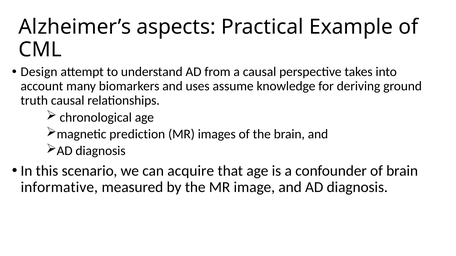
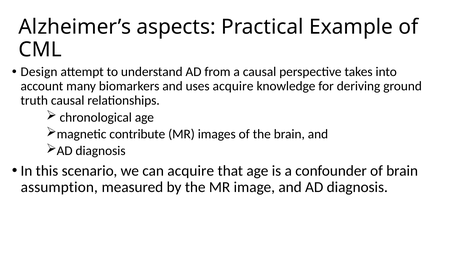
uses assume: assume -> acquire
prediction: prediction -> contribute
informative: informative -> assumption
